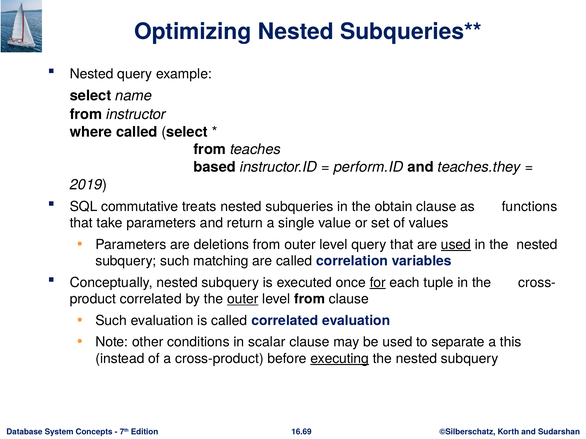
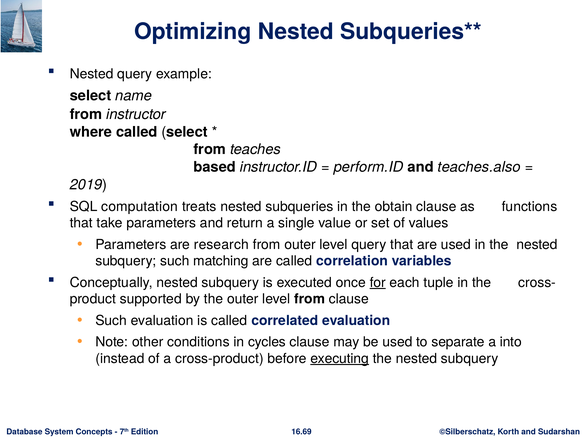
teaches.they: teaches.they -> teaches.also
commutative: commutative -> computation
deletions: deletions -> research
used at (456, 245) underline: present -> none
correlated at (151, 299): correlated -> supported
outer at (243, 299) underline: present -> none
scalar: scalar -> cycles
this: this -> into
